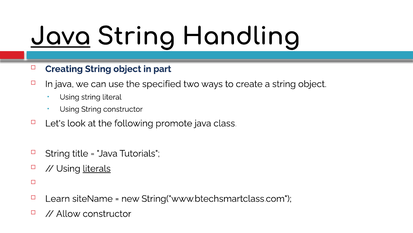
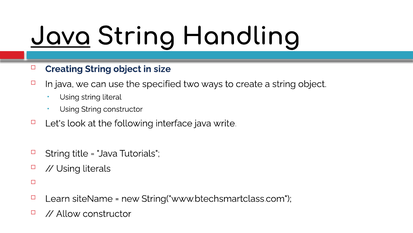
part: part -> size
promote: promote -> interface
class: class -> write
literals underline: present -> none
